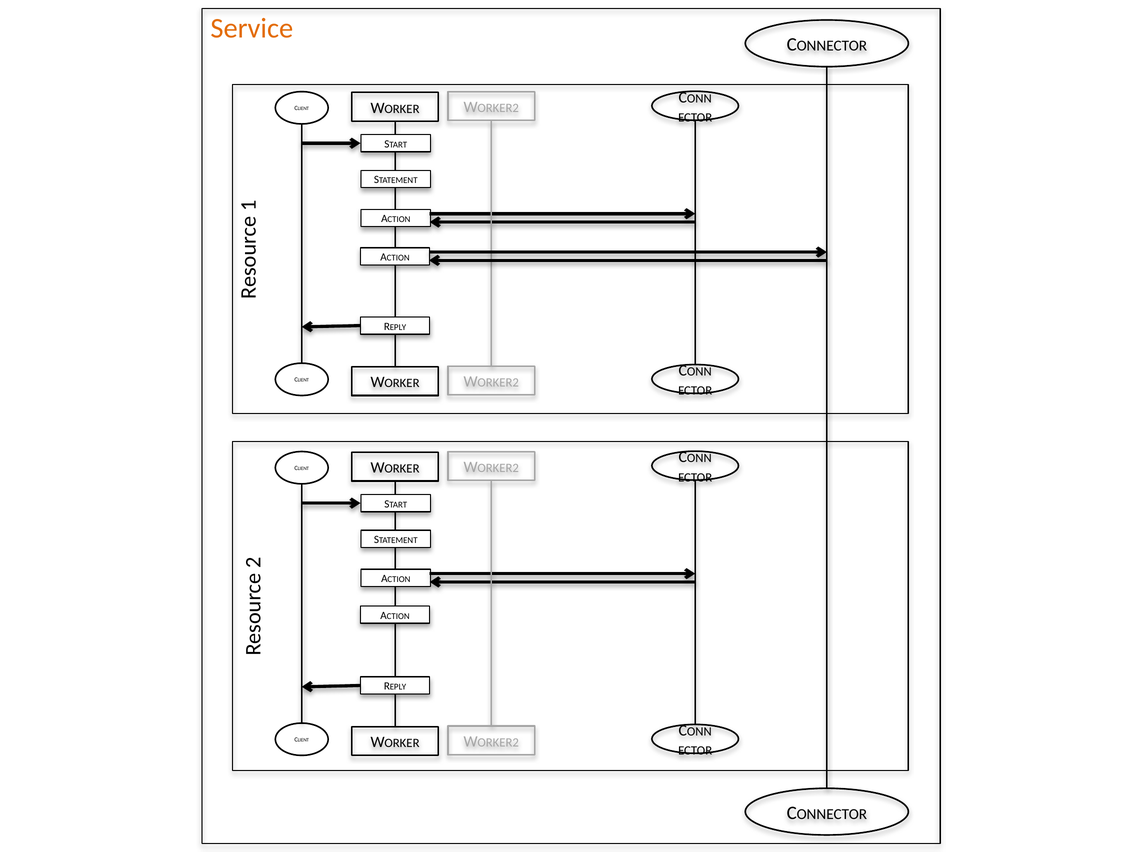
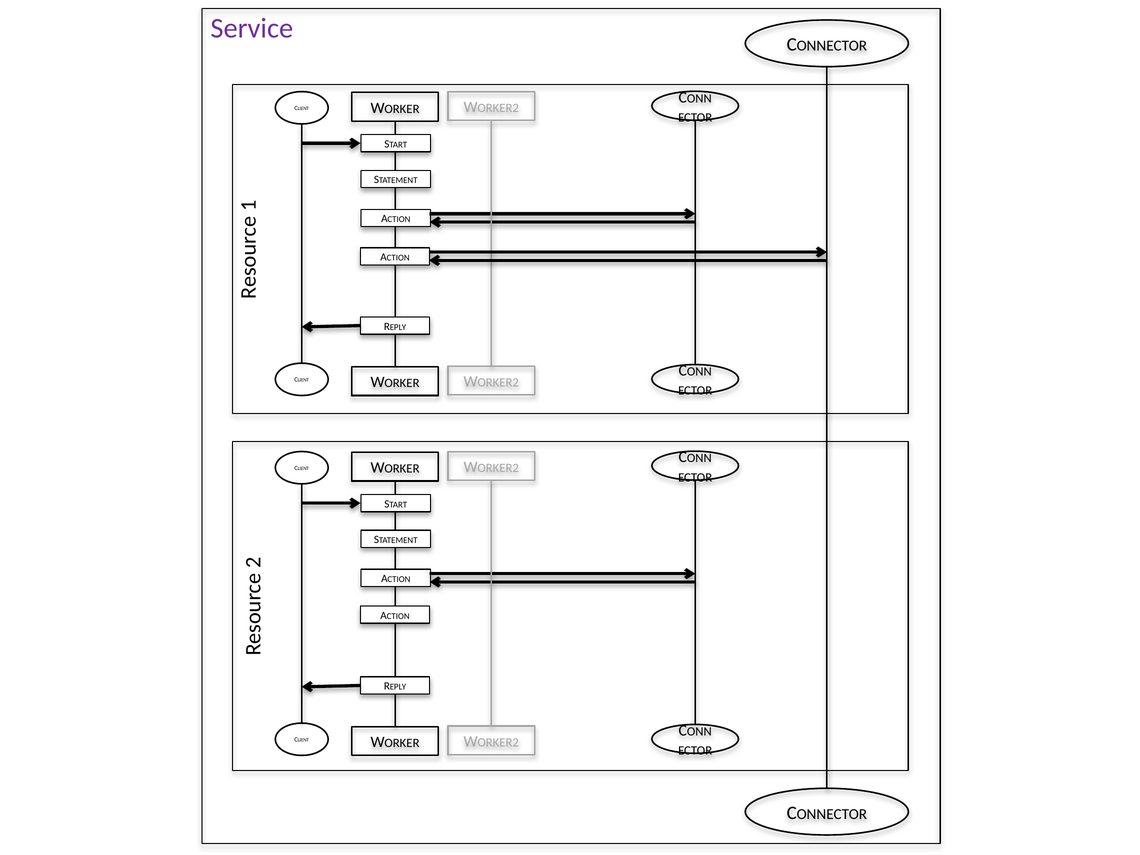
Service colour: orange -> purple
